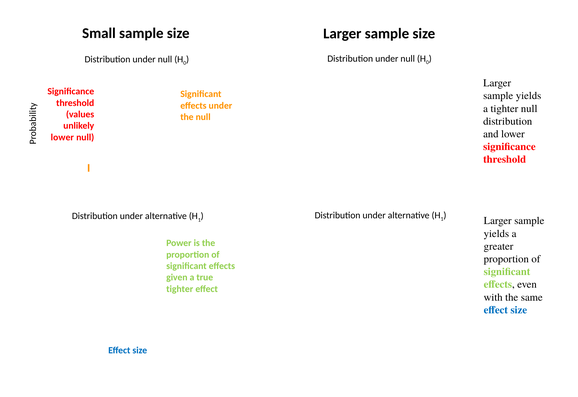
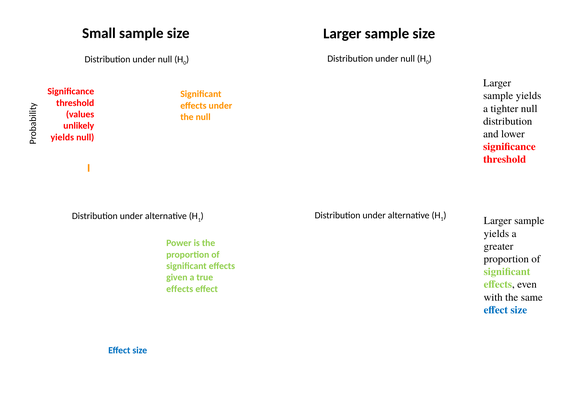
lower at (62, 137): lower -> yields
tighter at (180, 289): tighter -> effects
